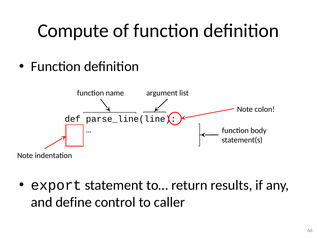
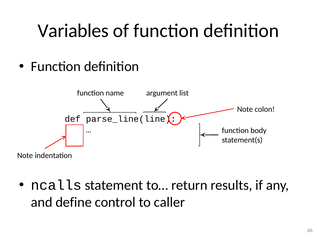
Compute: Compute -> Variables
export: export -> ncalls
